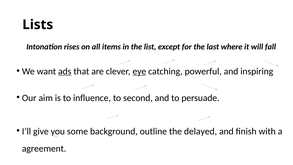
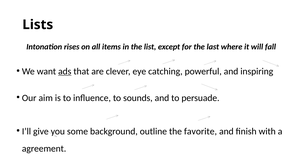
eye underline: present -> none
second: second -> sounds
delayed: delayed -> favorite
